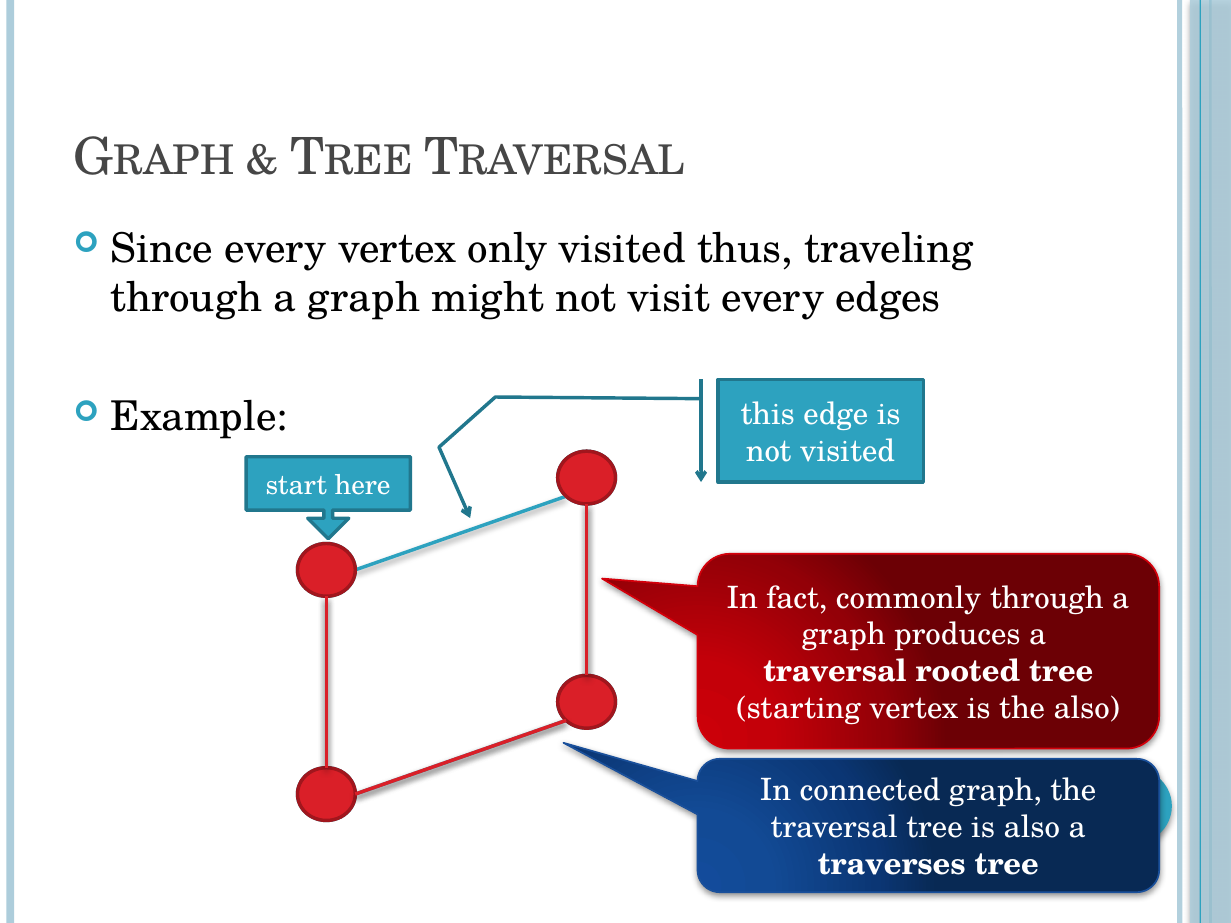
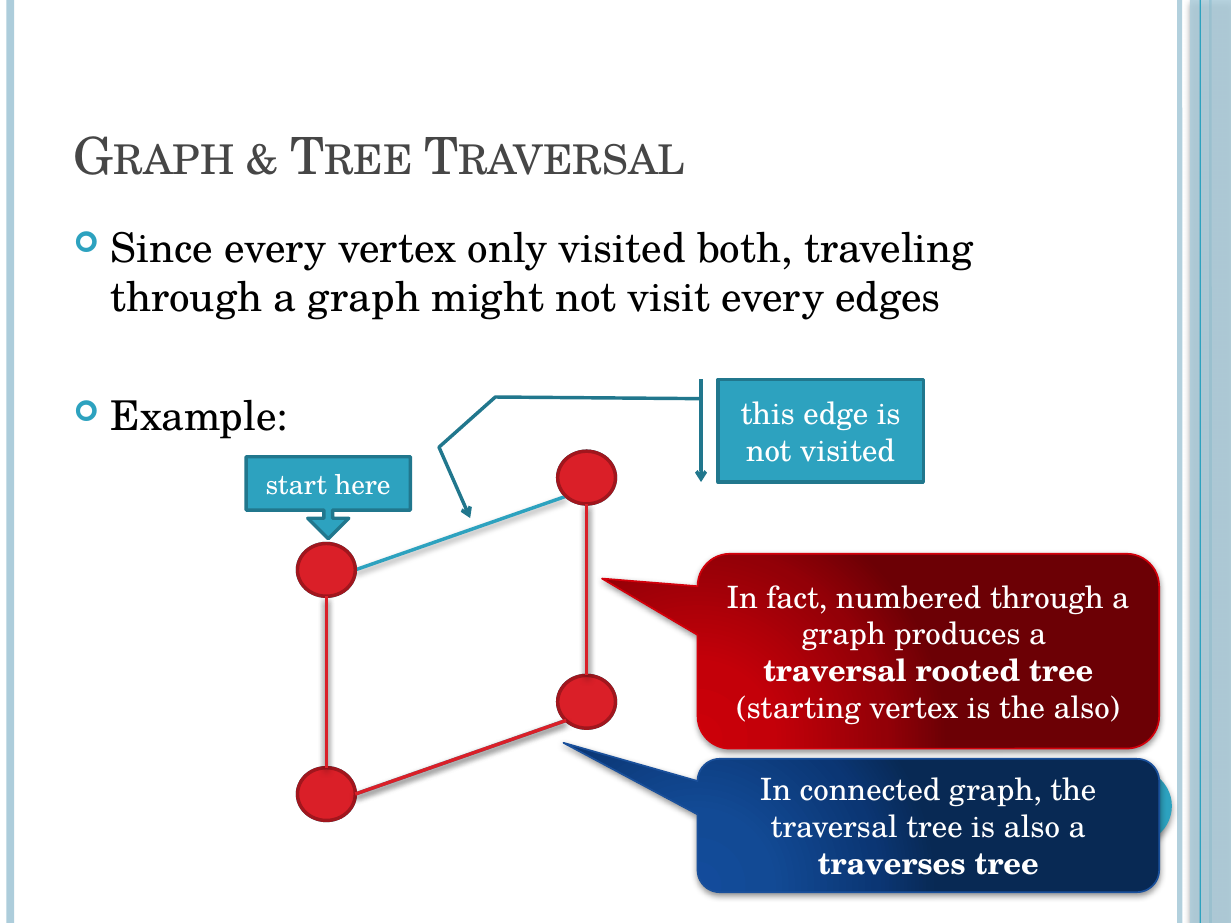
thus: thus -> both
commonly: commonly -> numbered
